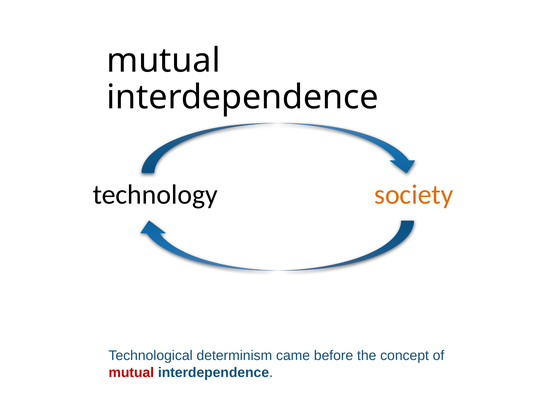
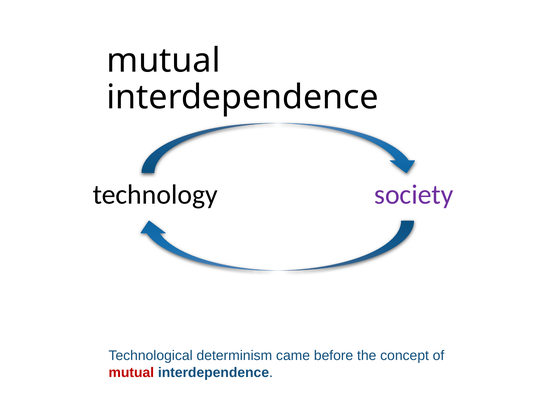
society colour: orange -> purple
